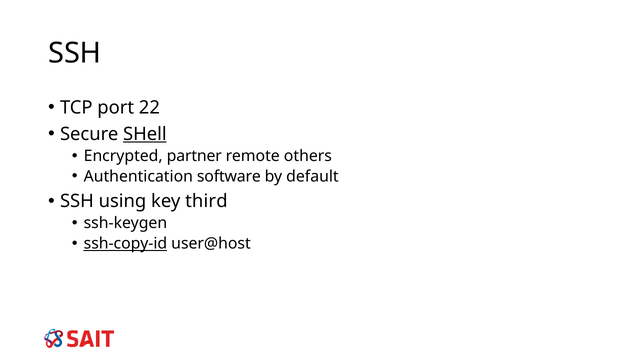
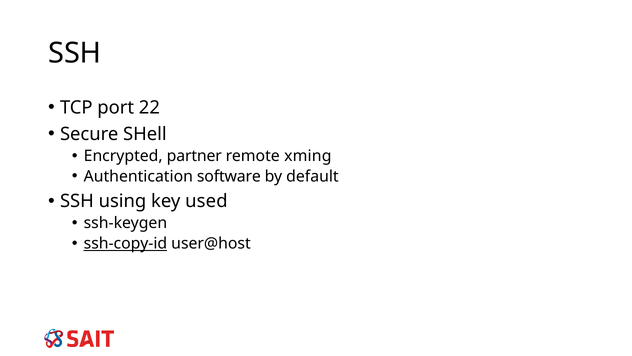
SHell underline: present -> none
others: others -> xming
third: third -> used
